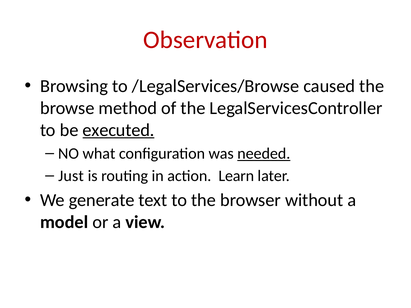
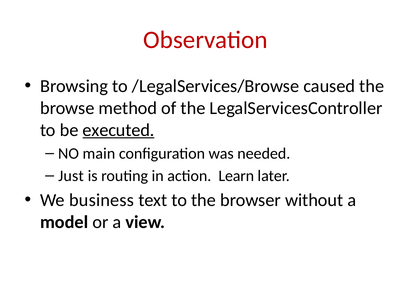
what: what -> main
needed underline: present -> none
generate: generate -> business
